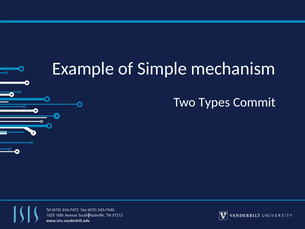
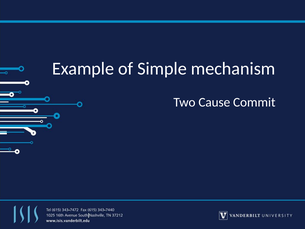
Types: Types -> Cause
